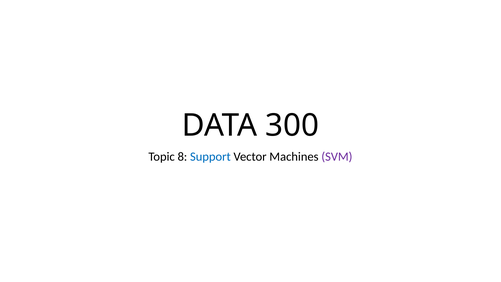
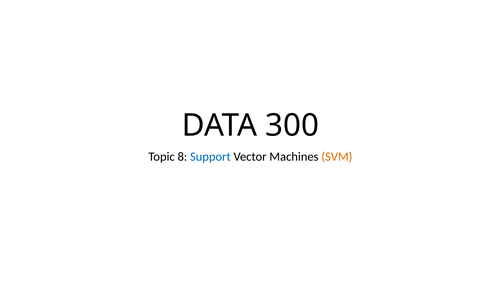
SVM colour: purple -> orange
